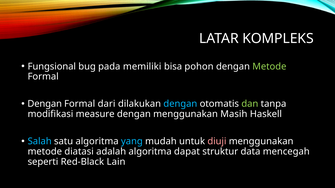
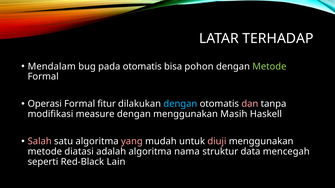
KOMPLEKS: KOMPLEKS -> TERHADAP
Fungsional: Fungsional -> Mendalam
pada memiliki: memiliki -> otomatis
Dengan at (45, 104): Dengan -> Operasi
dari: dari -> fitur
dan colour: light green -> pink
Salah colour: light blue -> pink
yang colour: light blue -> pink
dapat: dapat -> nama
